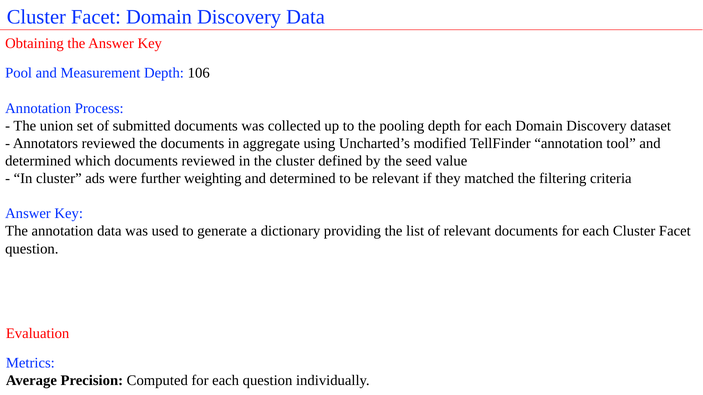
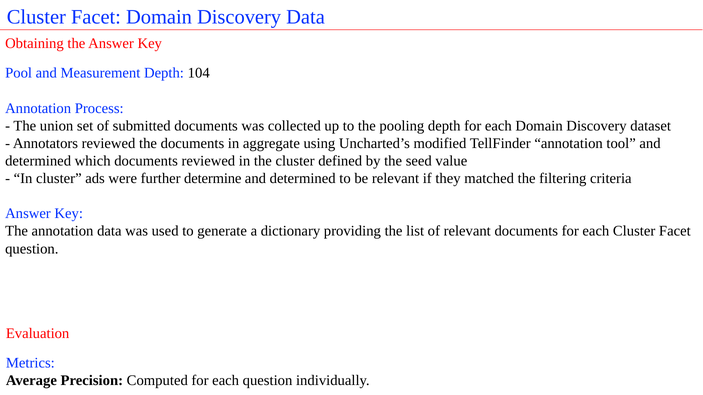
106: 106 -> 104
weighting: weighting -> determine
